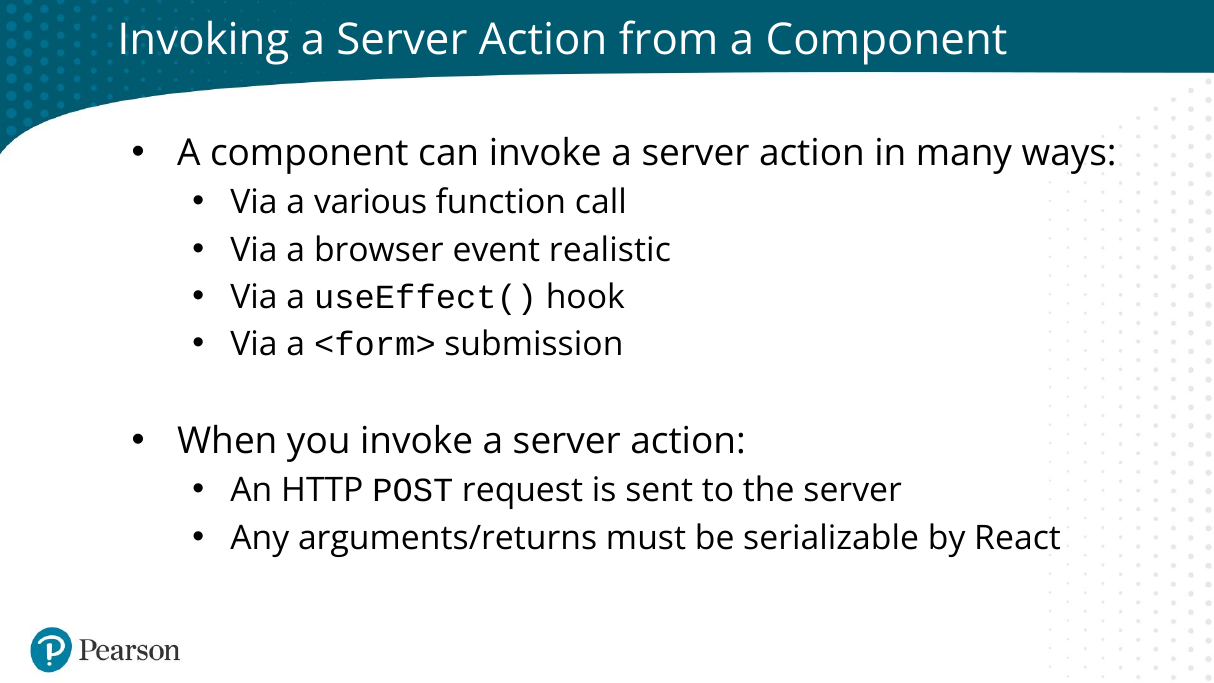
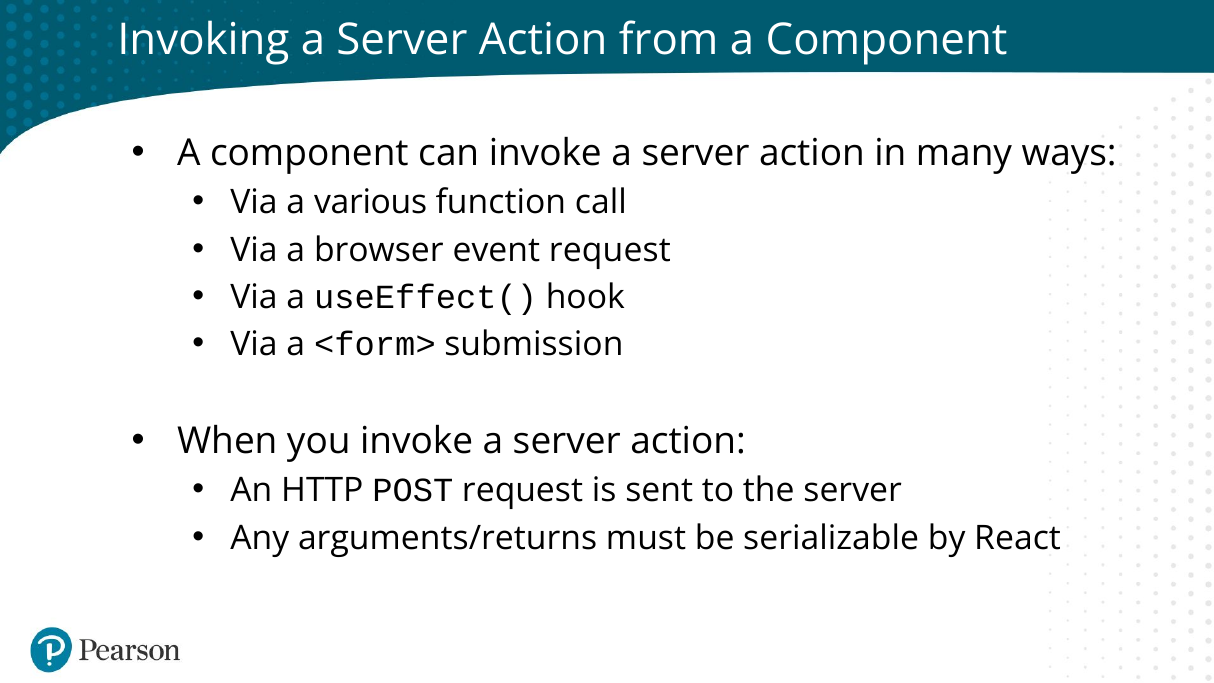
event realistic: realistic -> request
